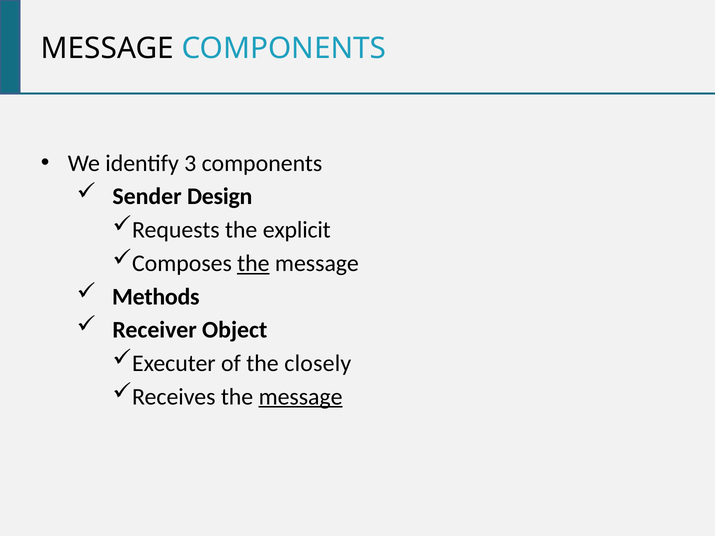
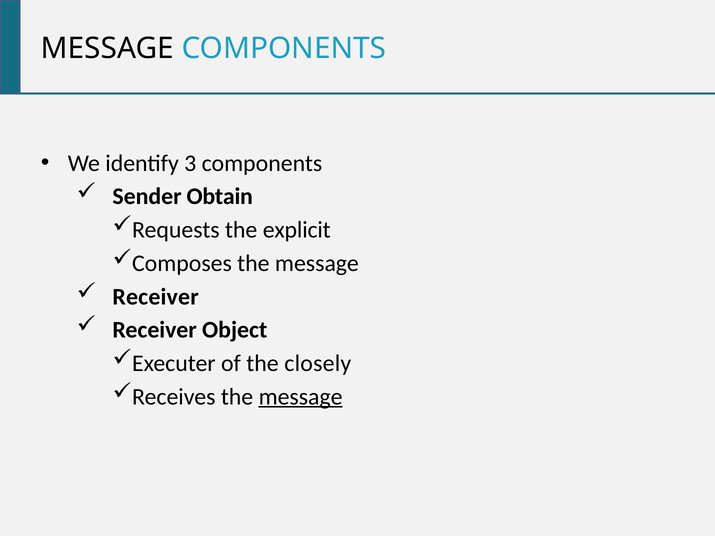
Design: Design -> Obtain
the at (253, 263) underline: present -> none
Methods at (156, 297): Methods -> Receiver
